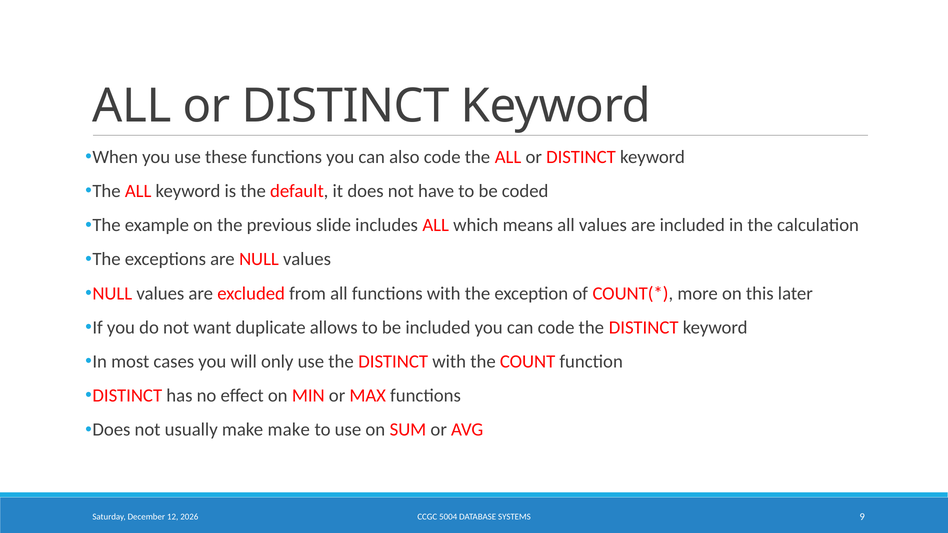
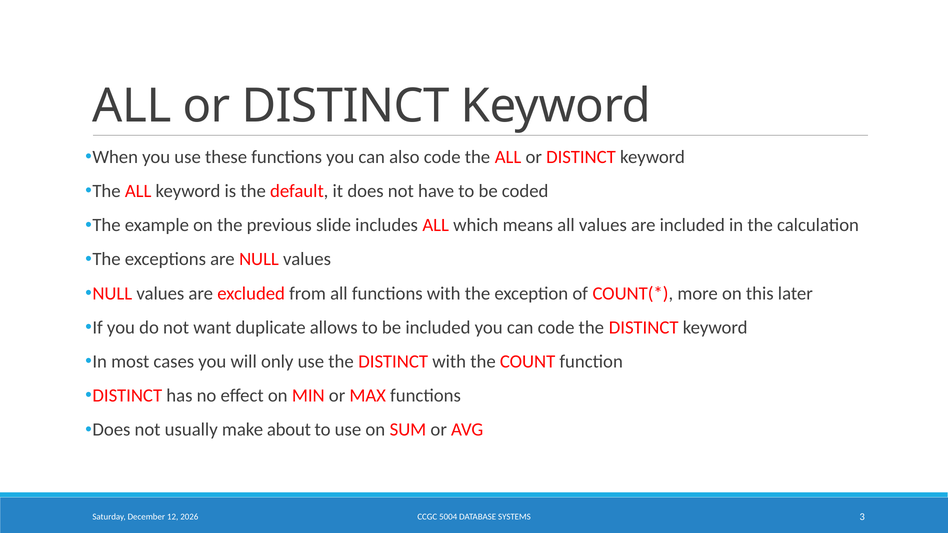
make make: make -> about
9: 9 -> 3
